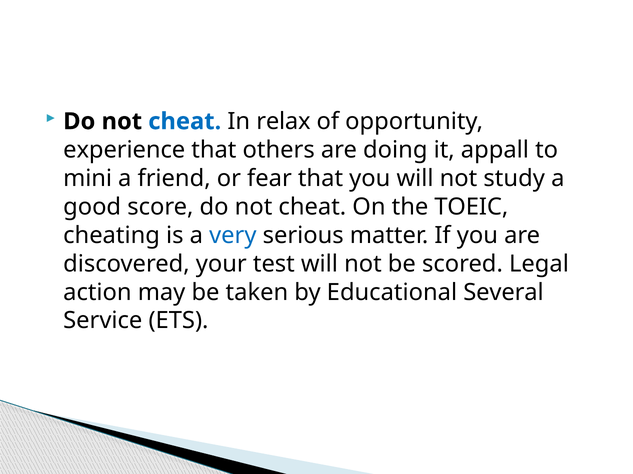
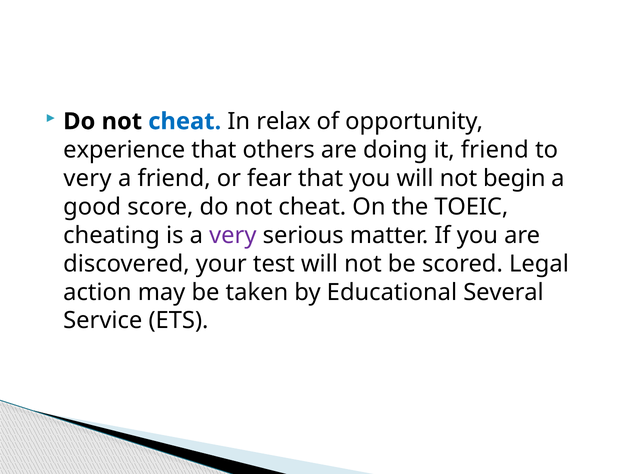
it appall: appall -> friend
mini at (88, 179): mini -> very
study: study -> begin
very at (233, 236) colour: blue -> purple
